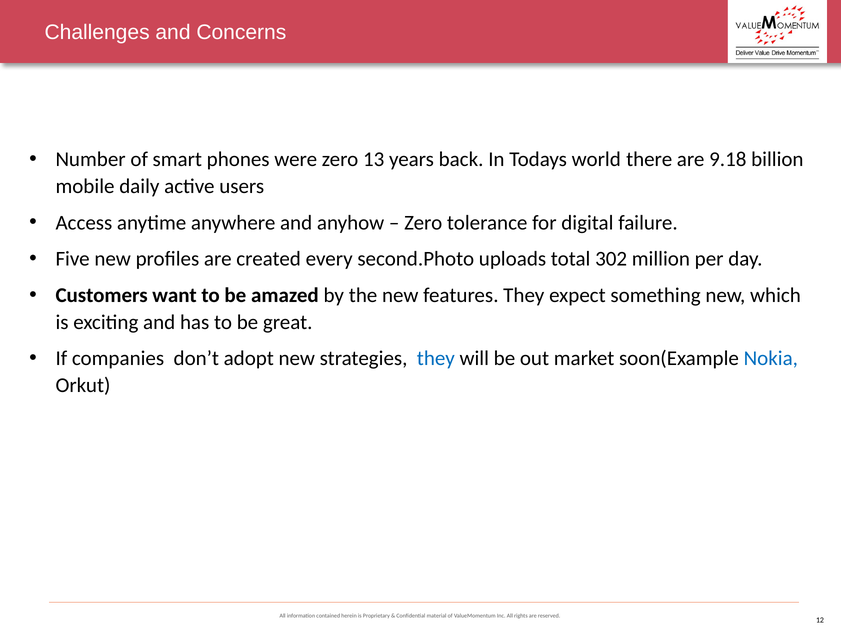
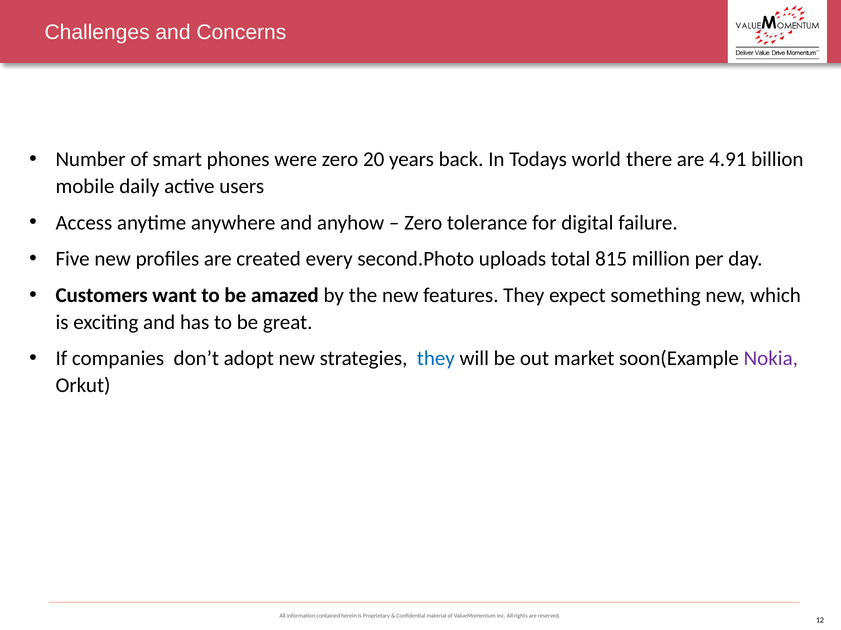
13: 13 -> 20
9.18: 9.18 -> 4.91
302: 302 -> 815
Nokia colour: blue -> purple
